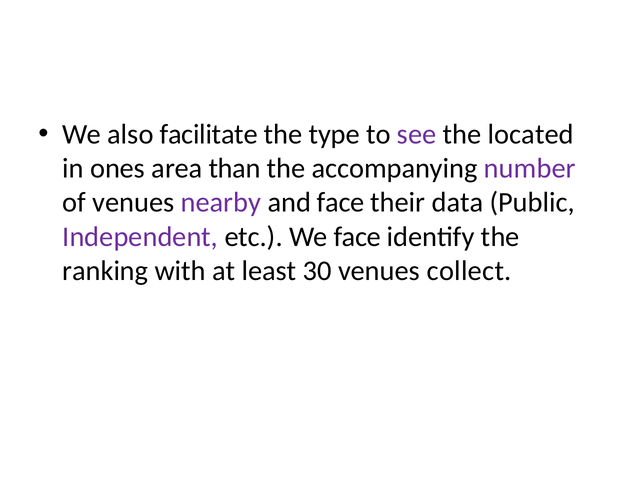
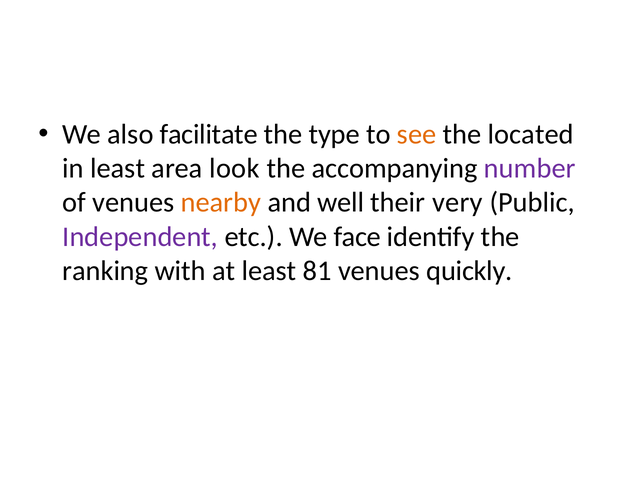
see colour: purple -> orange
in ones: ones -> least
than: than -> look
nearby colour: purple -> orange
and face: face -> well
data: data -> very
30: 30 -> 81
collect: collect -> quickly
